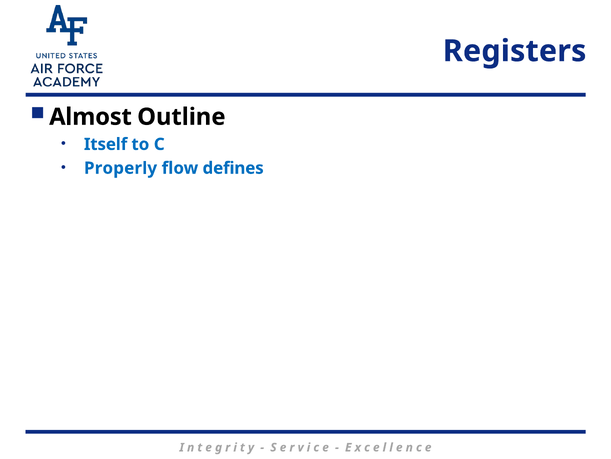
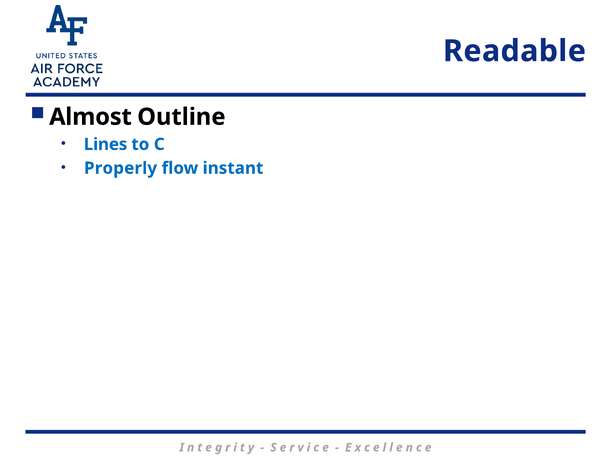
Registers: Registers -> Readable
Itself: Itself -> Lines
defines: defines -> instant
